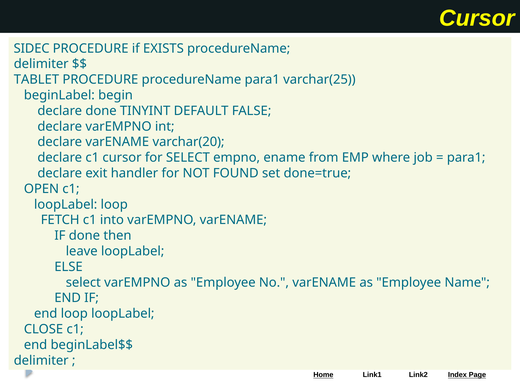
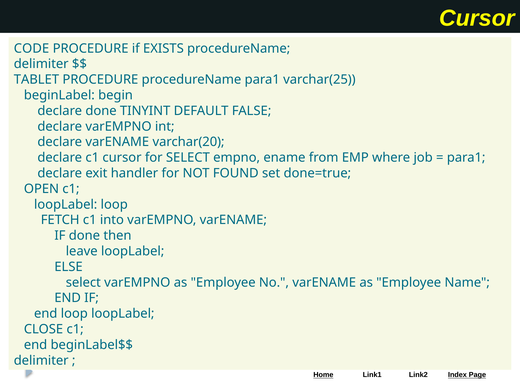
SIDEC: SIDEC -> CODE
